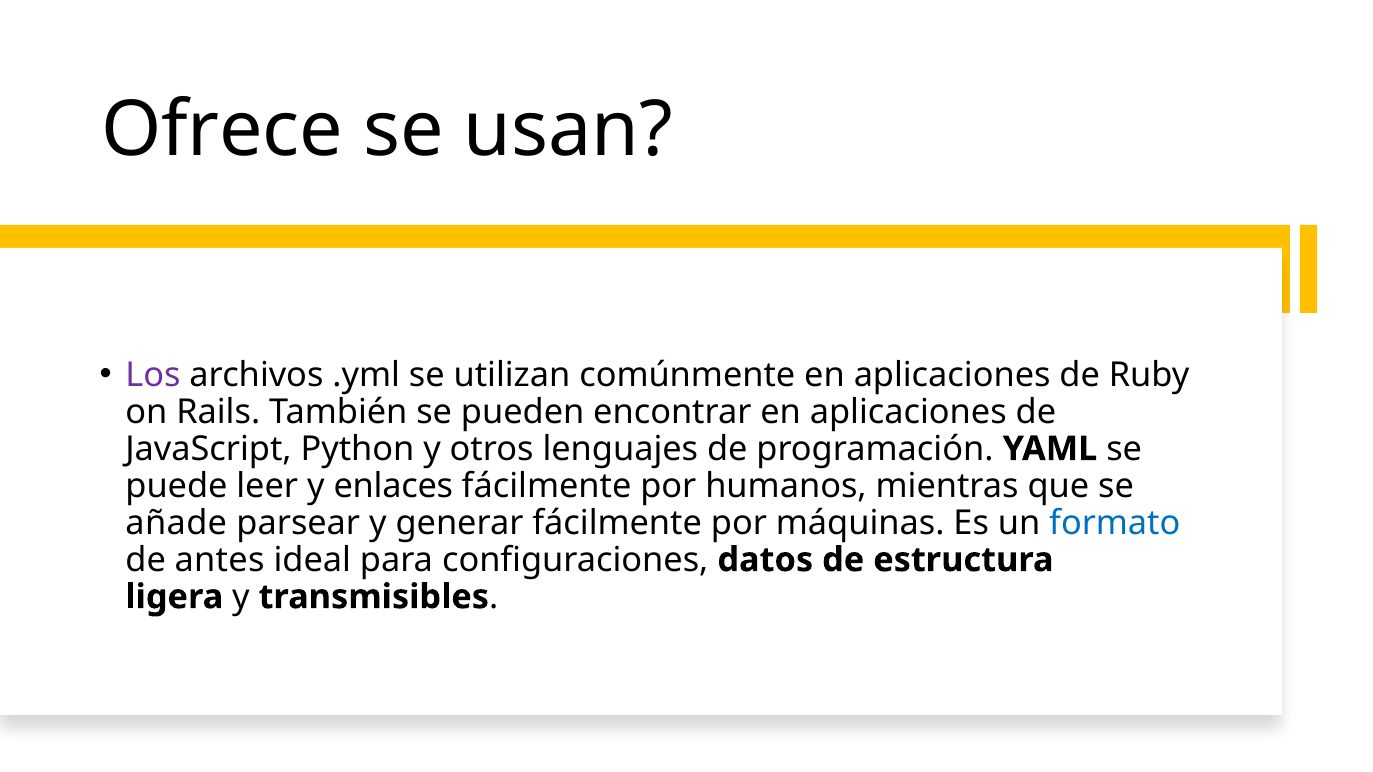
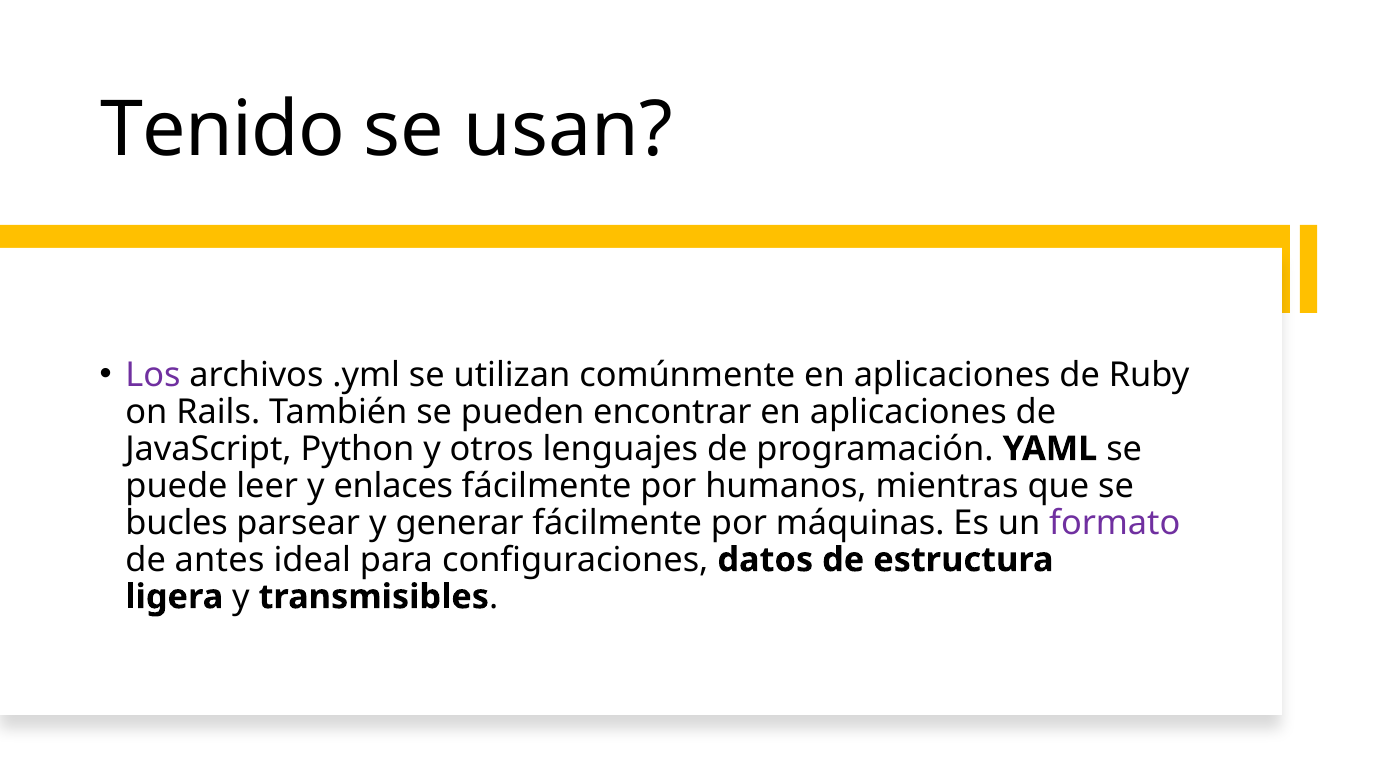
Ofrece: Ofrece -> Tenido
añade: añade -> bucles
formato colour: blue -> purple
